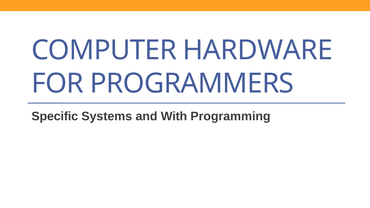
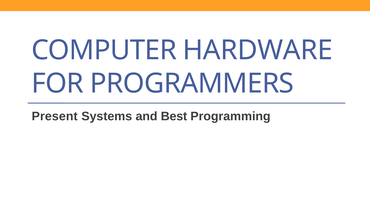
Specific: Specific -> Present
With: With -> Best
